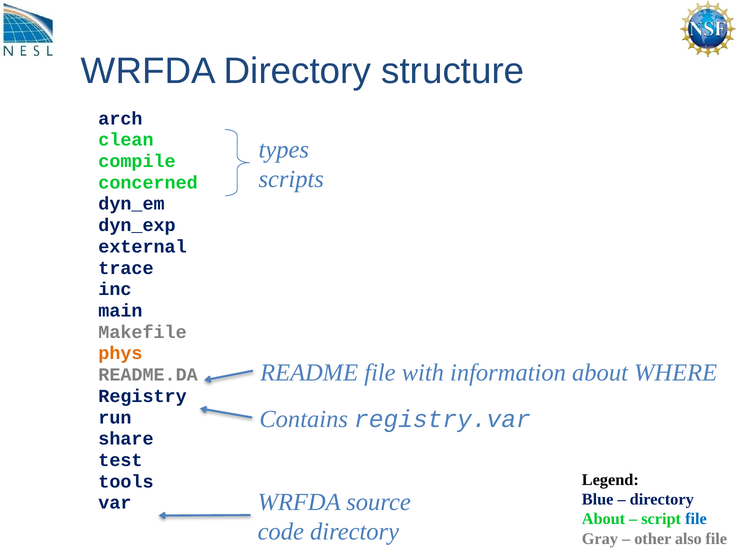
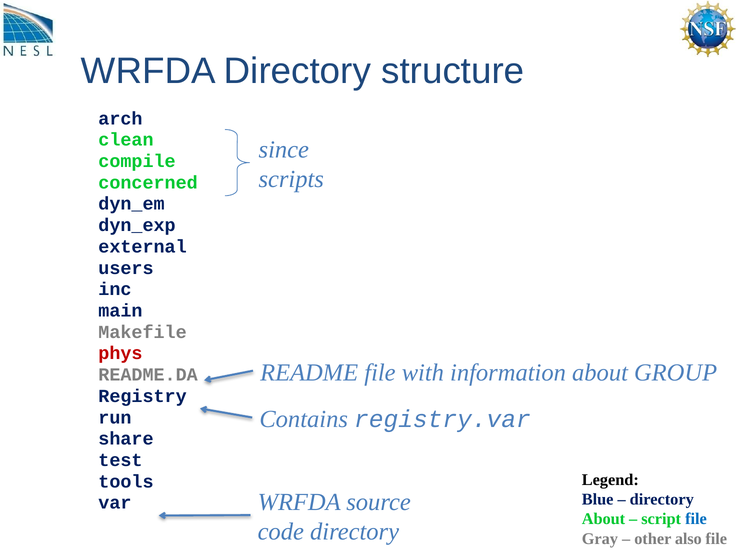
types: types -> since
trace: trace -> users
phys colour: orange -> red
WHERE: WHERE -> GROUP
